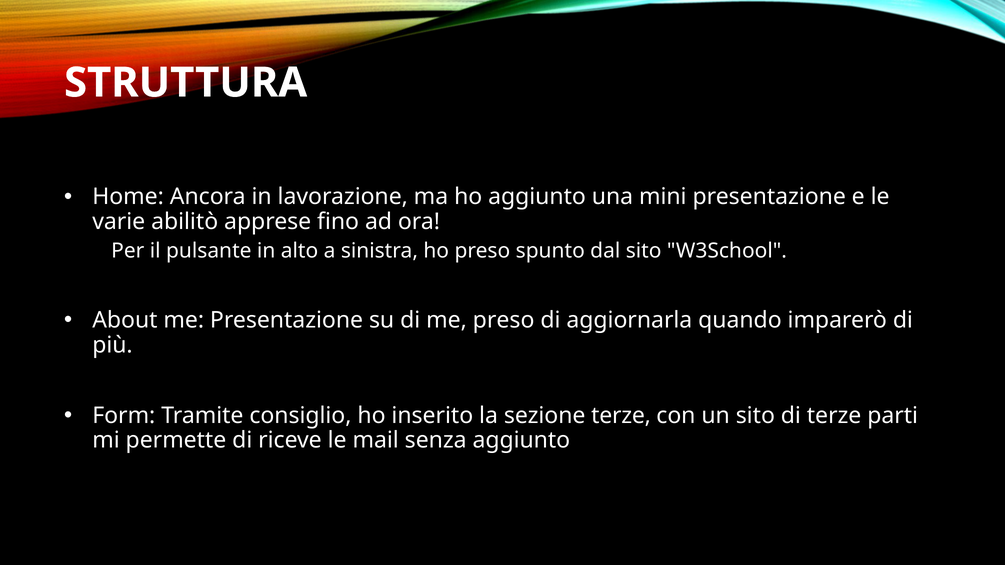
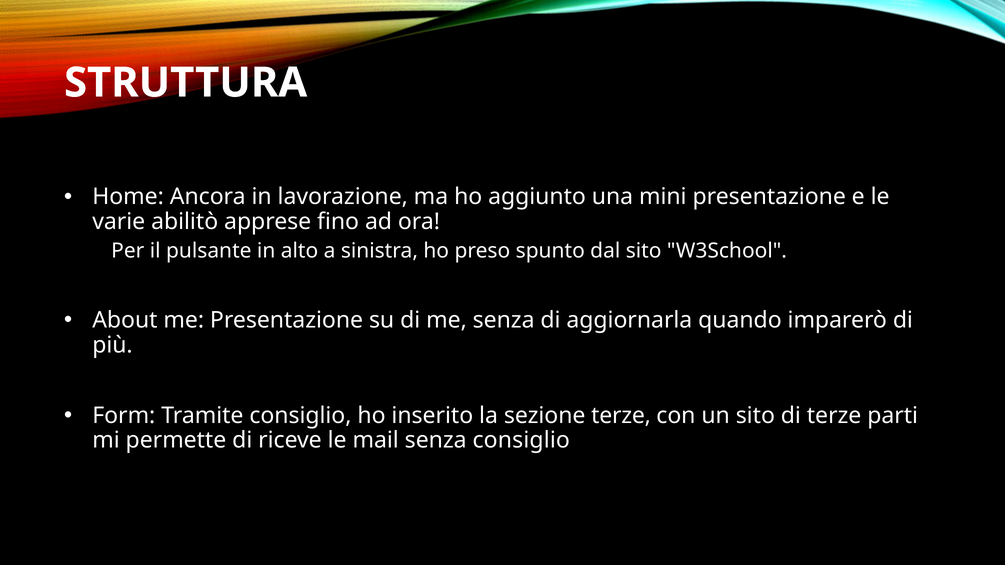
me preso: preso -> senza
senza aggiunto: aggiunto -> consiglio
